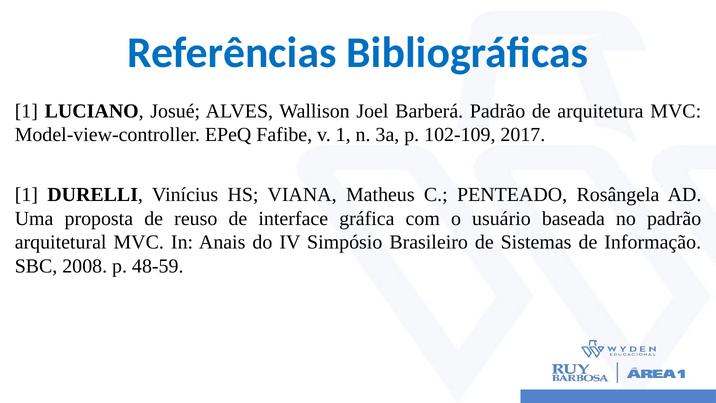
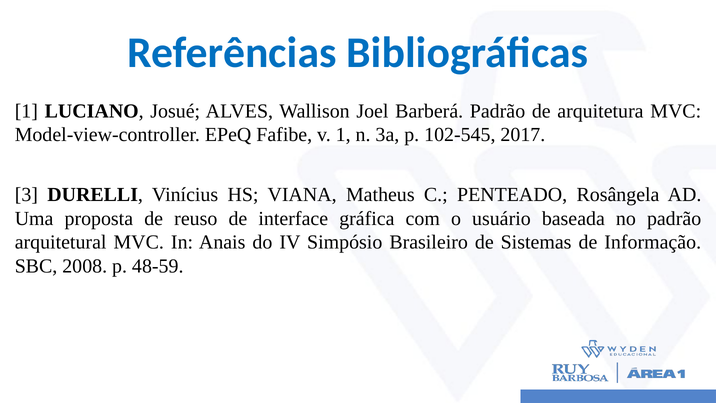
102-109: 102-109 -> 102-545
1 at (26, 194): 1 -> 3
